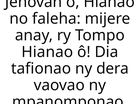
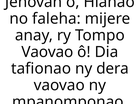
Hianao at (47, 52): Hianao -> Vaovao
